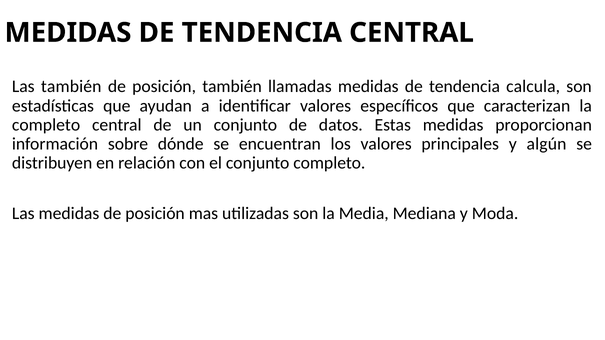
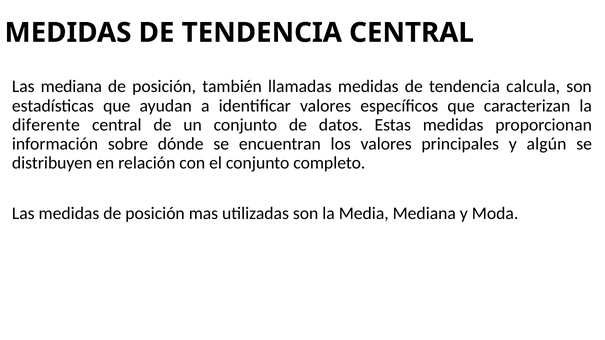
Las también: también -> mediana
completo at (46, 125): completo -> diferente
